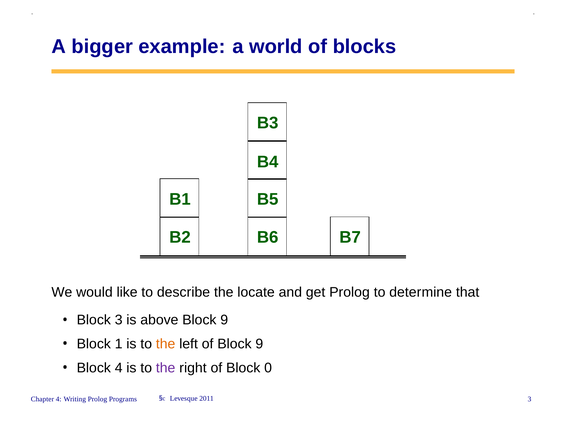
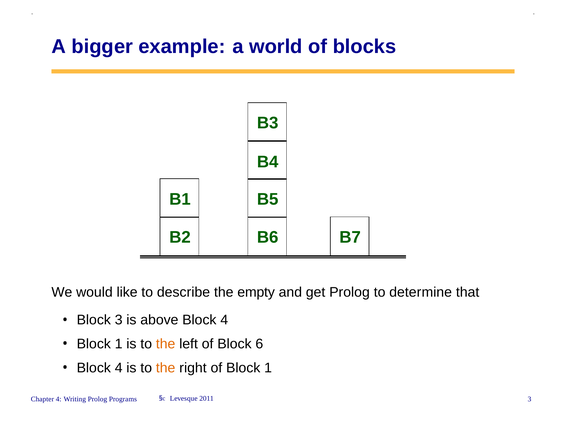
locate: locate -> empty
above Block 9: 9 -> 4
of Block 9: 9 -> 6
the at (166, 368) colour: purple -> orange
of Block 0: 0 -> 1
